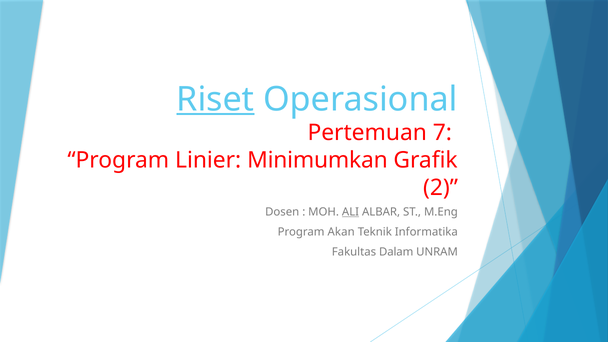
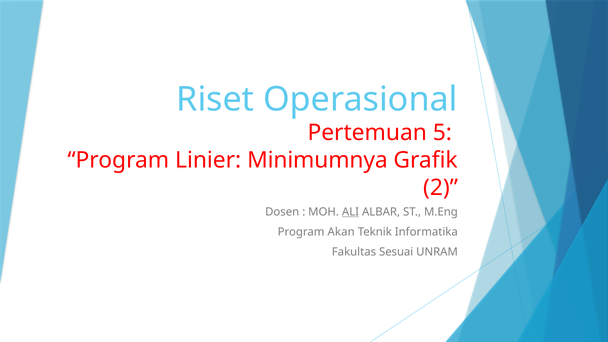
Riset underline: present -> none
7: 7 -> 5
Minimumkan: Minimumkan -> Minimumnya
Dalam: Dalam -> Sesuai
